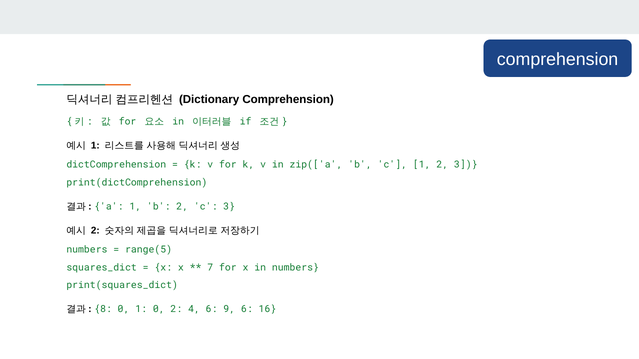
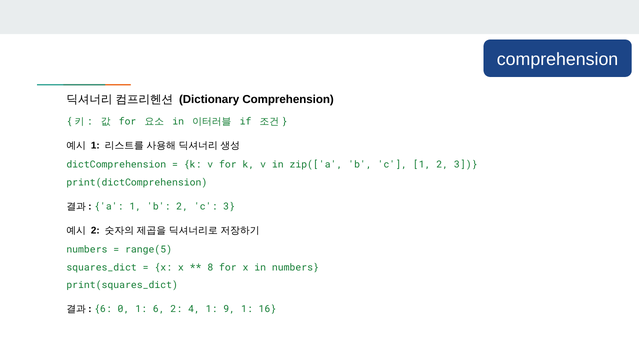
7: 7 -> 8
8 at (103, 309): 8 -> 6
1 0: 0 -> 6
4 6: 6 -> 1
9 6: 6 -> 1
